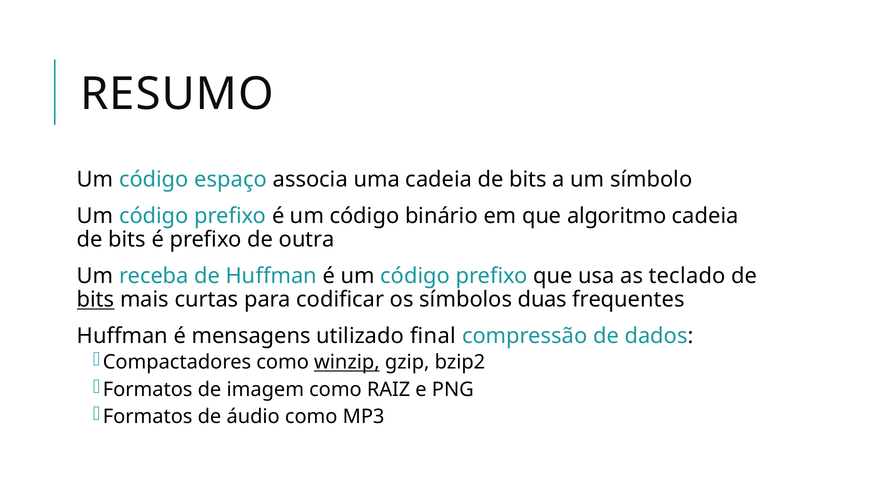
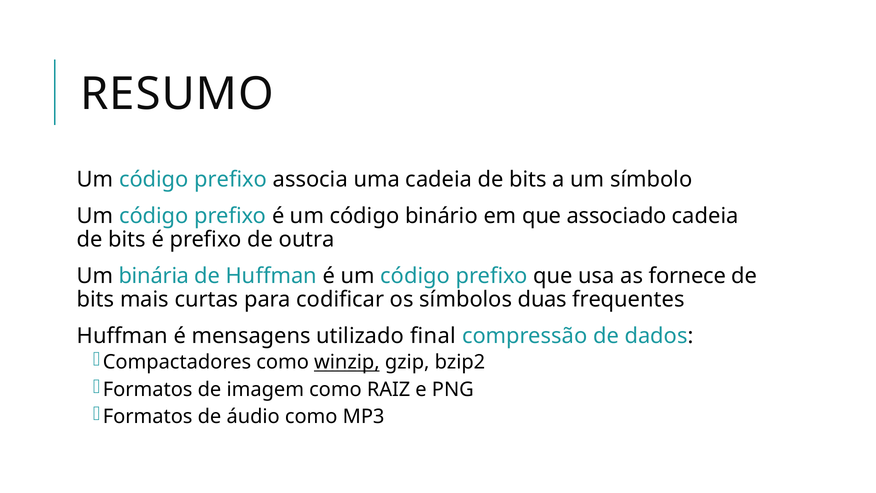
espaço at (231, 179): espaço -> prefixo
algoritmo: algoritmo -> associado
receba: receba -> binária
teclado: teclado -> fornece
bits at (96, 299) underline: present -> none
